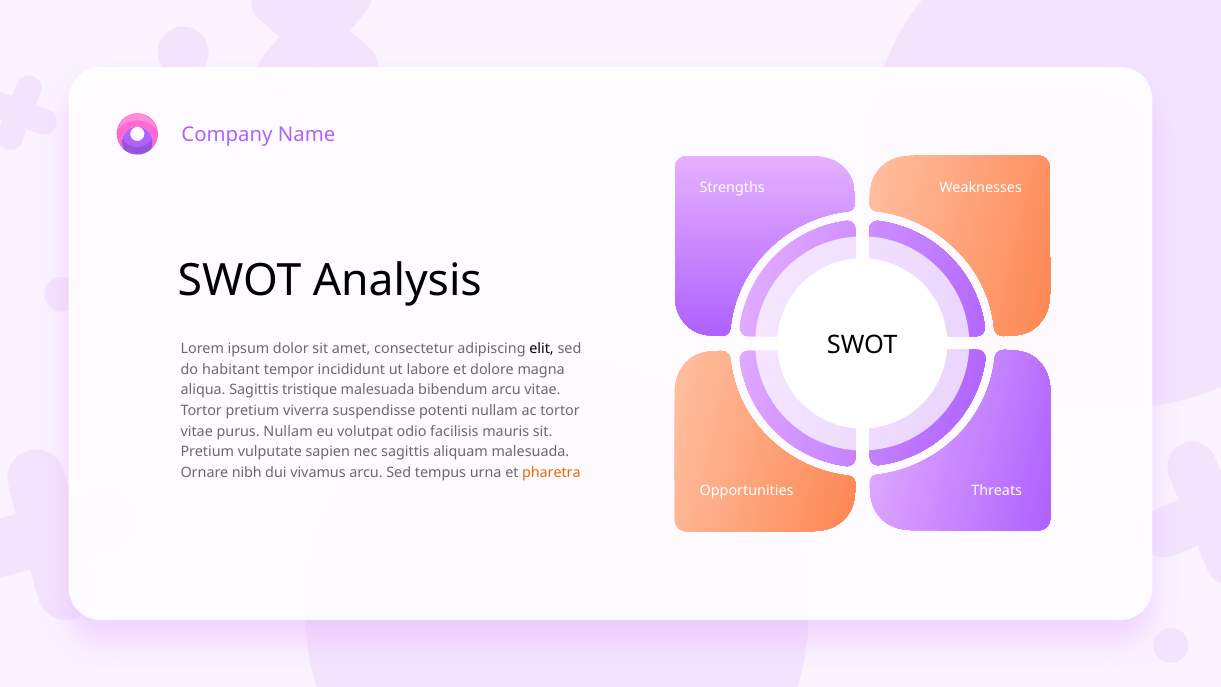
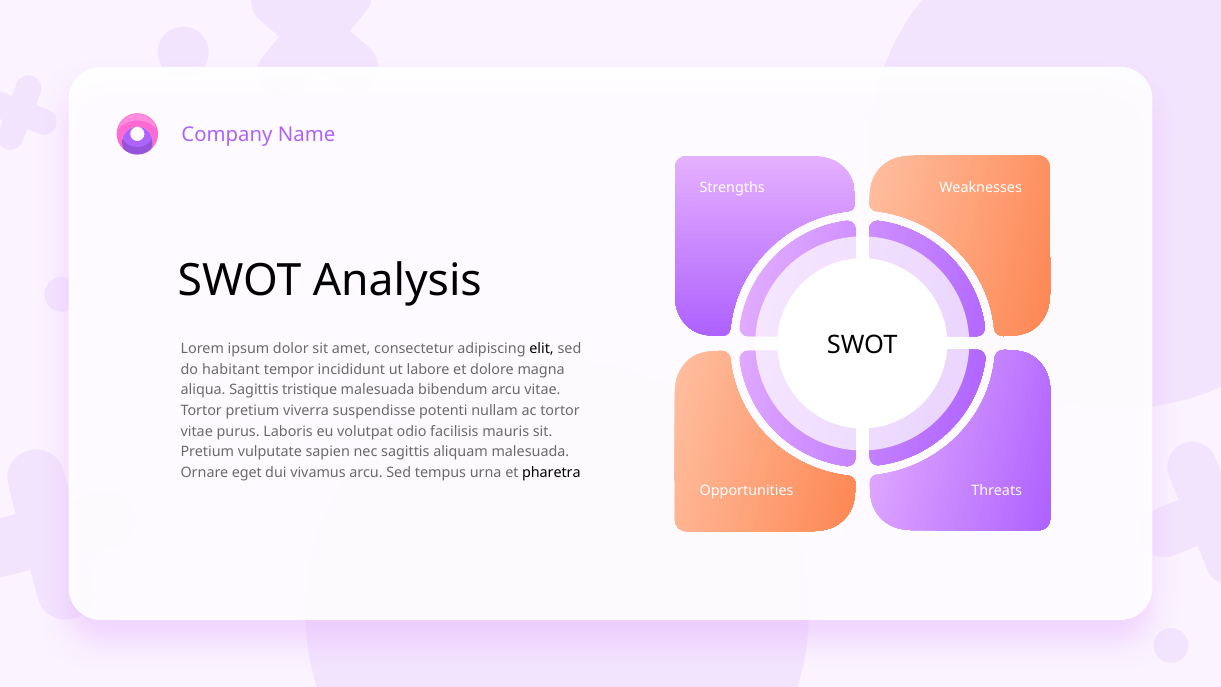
purus Nullam: Nullam -> Laboris
nibh: nibh -> eget
pharetra colour: orange -> black
